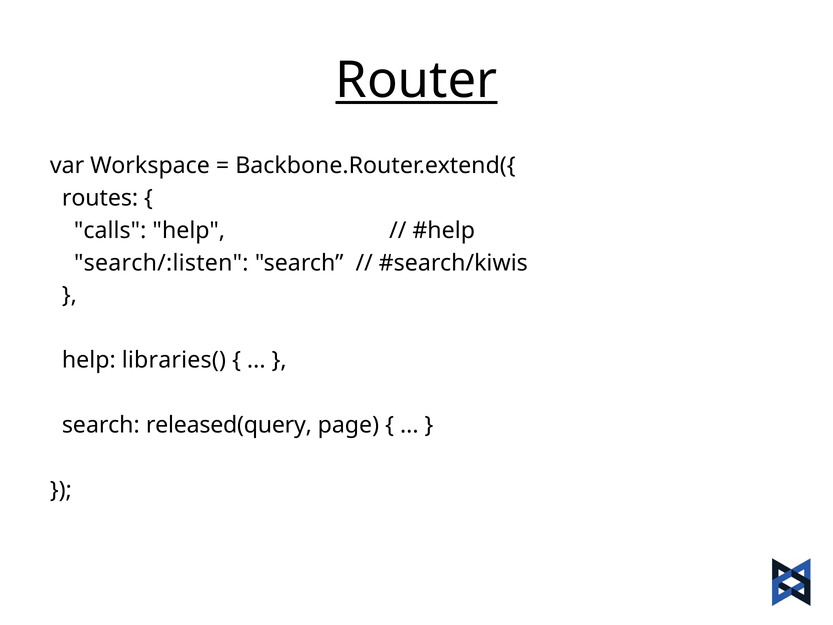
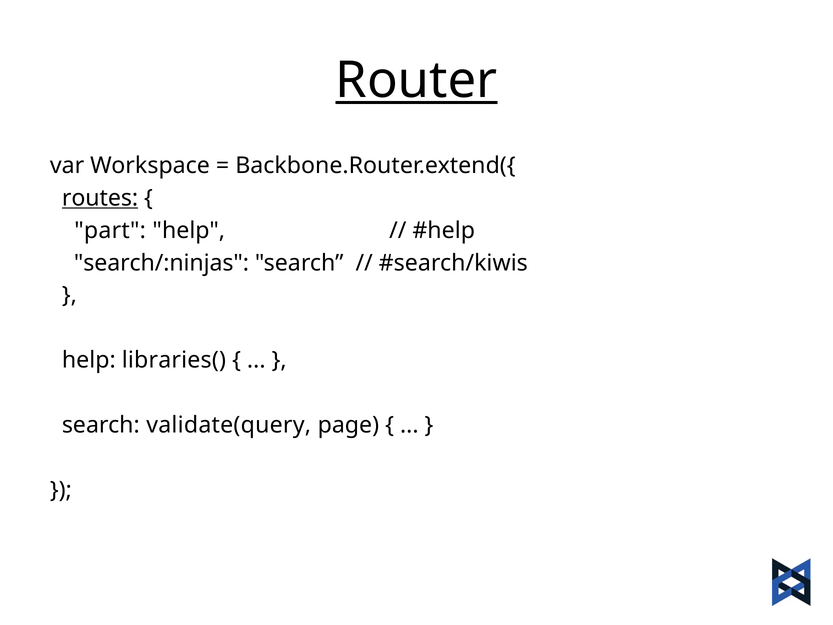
routes underline: none -> present
calls: calls -> part
search/:listen: search/:listen -> search/:ninjas
released(query: released(query -> validate(query
